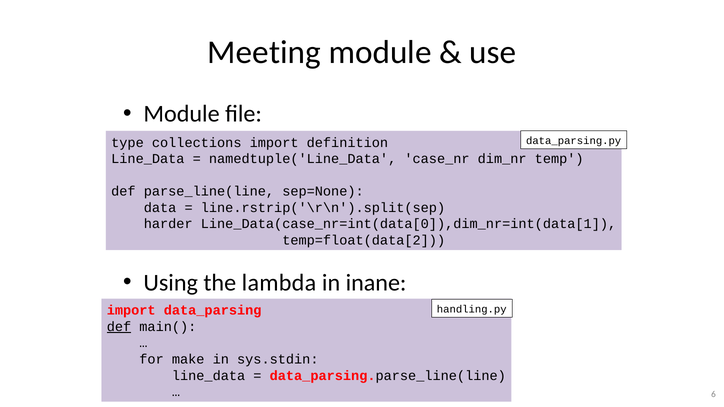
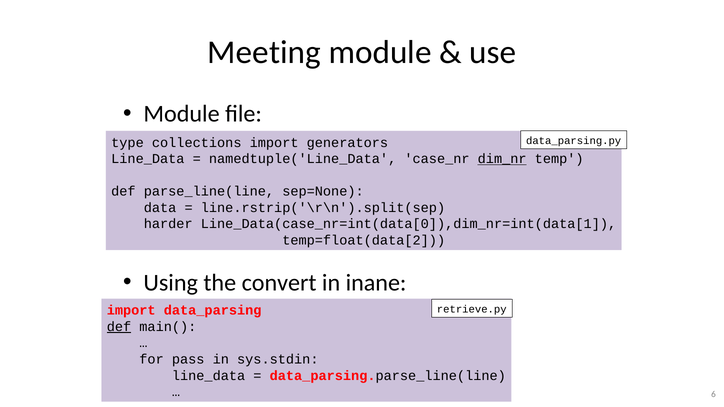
definition: definition -> generators
dim_nr underline: none -> present
lambda: lambda -> convert
handling.py: handling.py -> retrieve.py
make: make -> pass
